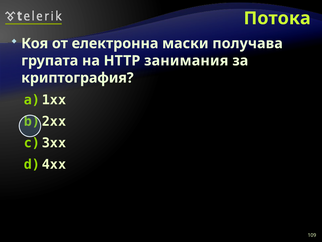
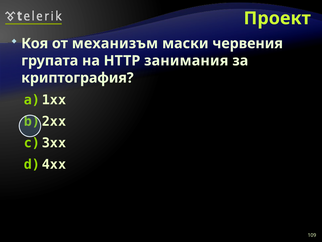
Потока: Потока -> Проект
електронна: електронна -> механизъм
получава: получава -> червения
